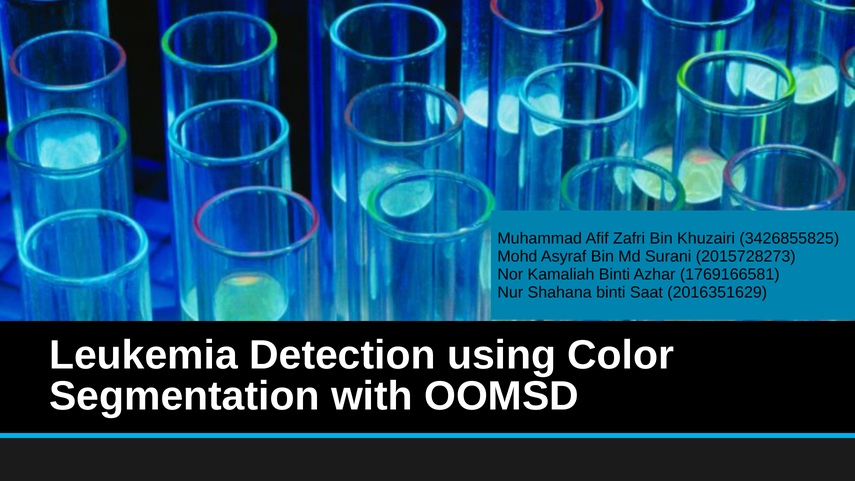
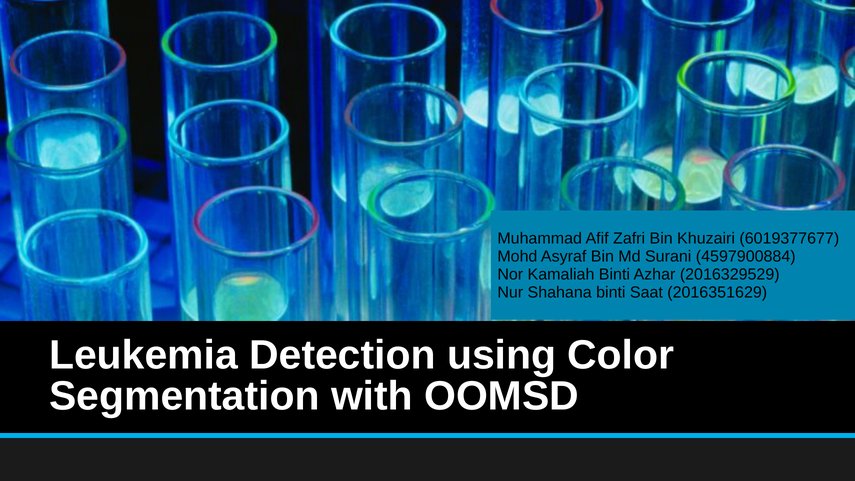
3426855825: 3426855825 -> 6019377677
2015728273: 2015728273 -> 4597900884
1769166581: 1769166581 -> 2016329529
